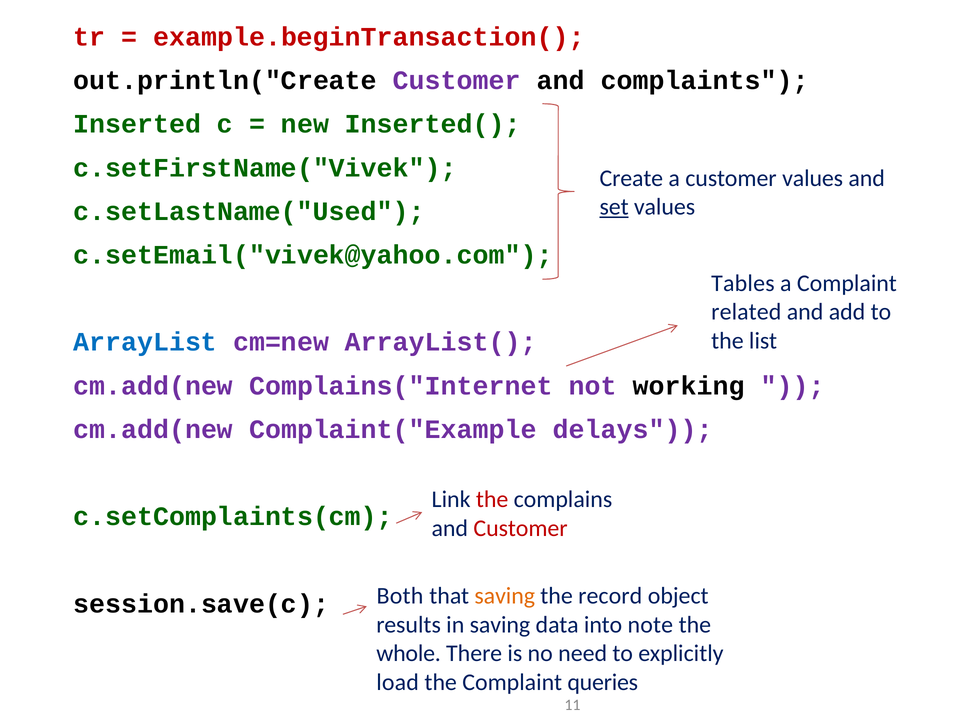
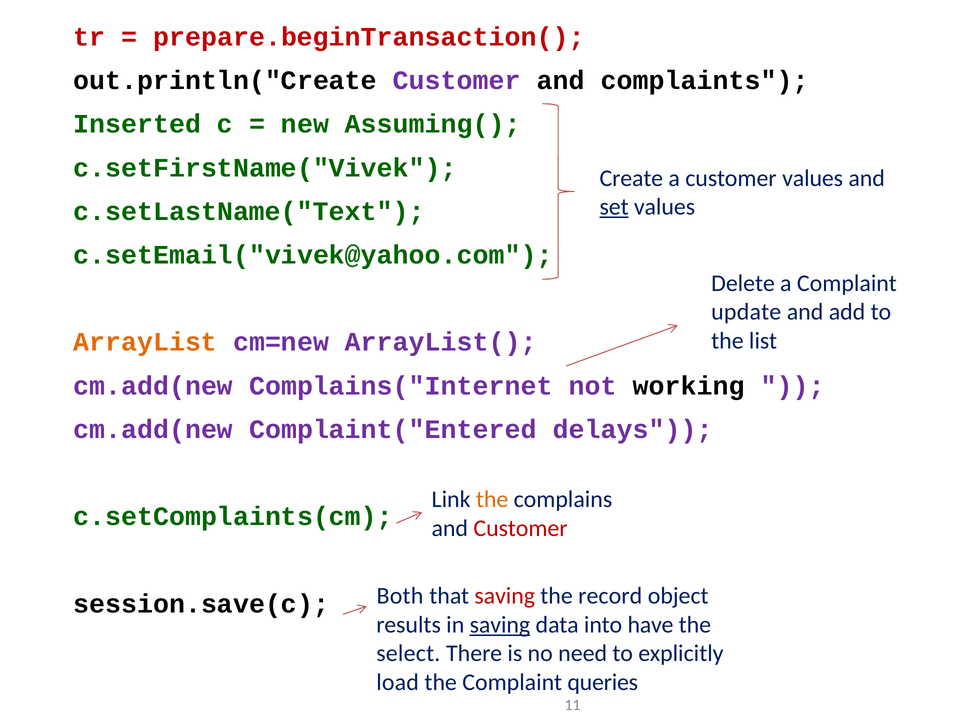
example.beginTransaction(: example.beginTransaction( -> prepare.beginTransaction(
Inserted(: Inserted( -> Assuming(
c.setLastName("Used: c.setLastName("Used -> c.setLastName("Text
Tables: Tables -> Delete
related: related -> update
ArrayList colour: blue -> orange
Complaint("Example: Complaint("Example -> Complaint("Entered
the at (492, 499) colour: red -> orange
saving at (505, 596) colour: orange -> red
saving at (500, 625) underline: none -> present
note: note -> have
whole: whole -> select
